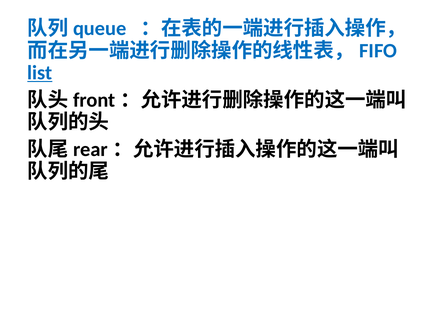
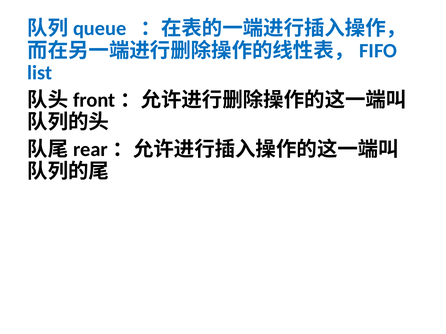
list underline: present -> none
